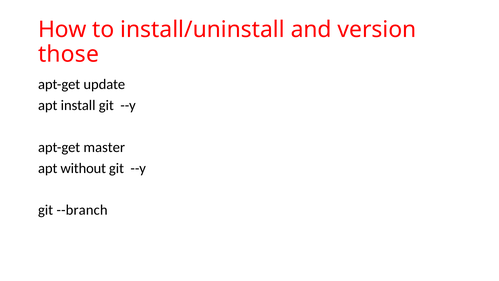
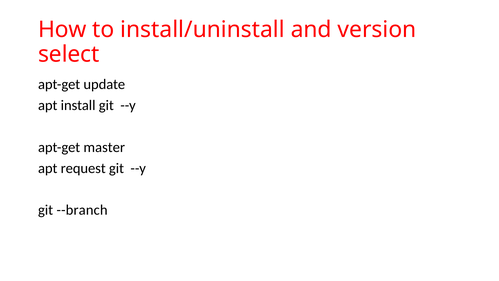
those: those -> select
without: without -> request
